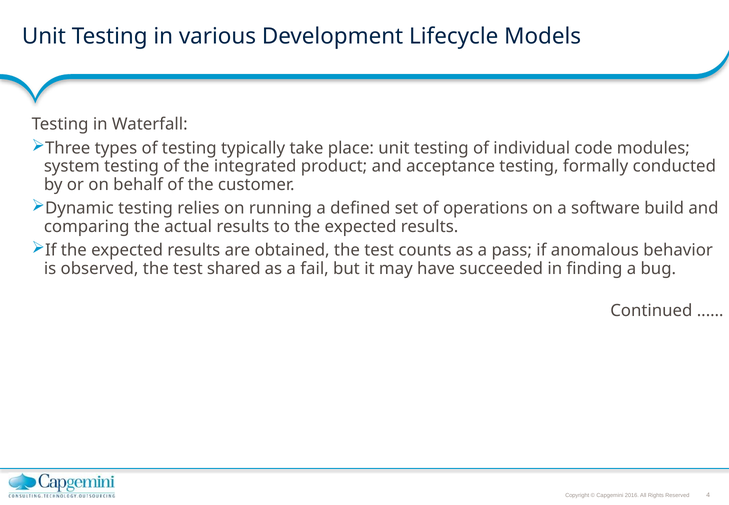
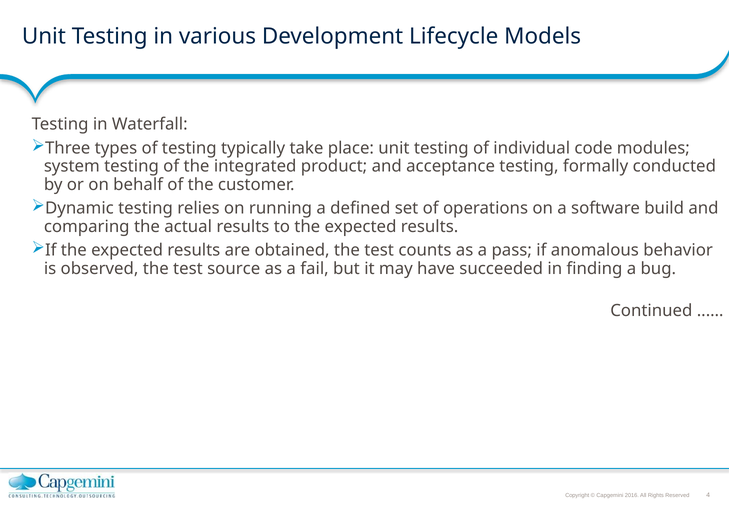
shared: shared -> source
